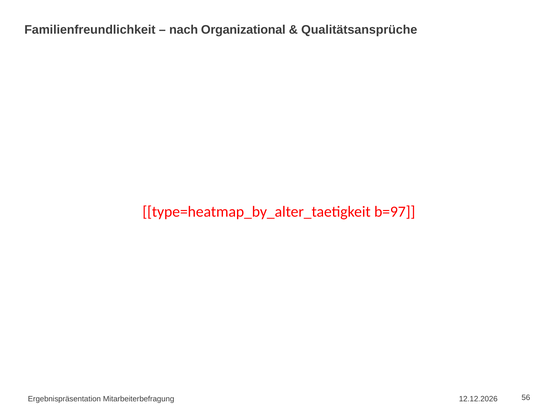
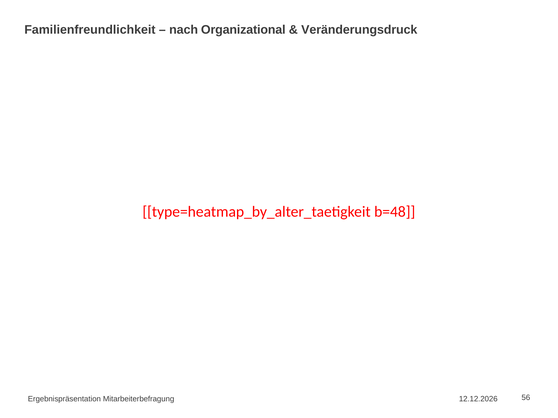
Qualitätsansprüche: Qualitätsansprüche -> Veränderungsdruck
b=97: b=97 -> b=48
